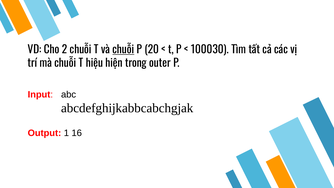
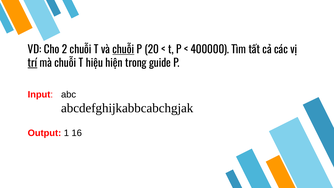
100030: 100030 -> 400000
trí underline: none -> present
outer: outer -> guide
